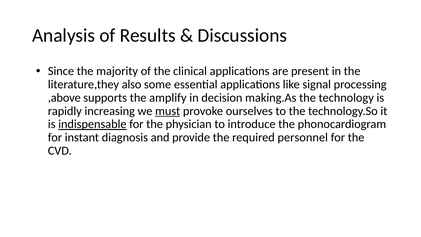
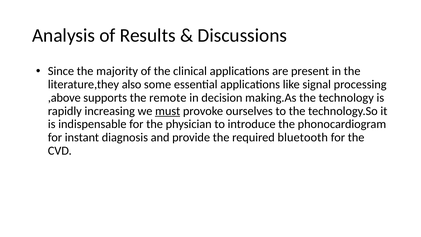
amplify: amplify -> remote
indispensable underline: present -> none
personnel: personnel -> bluetooth
